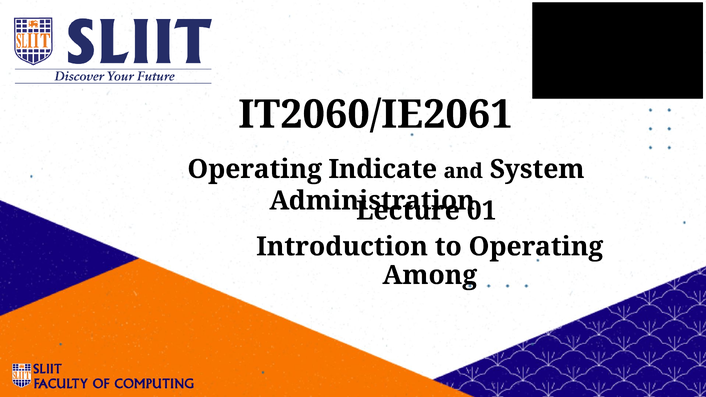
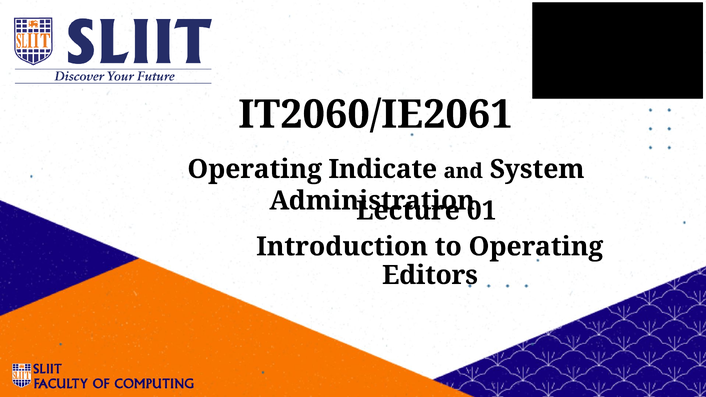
Among: Among -> Editors
